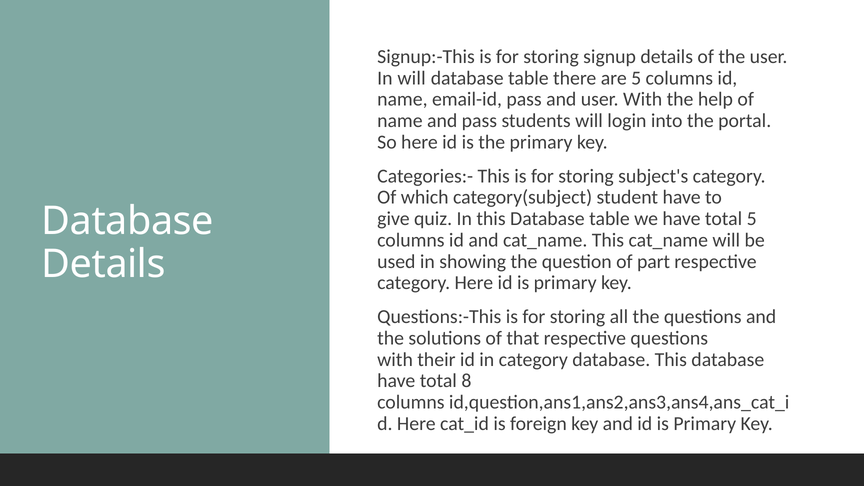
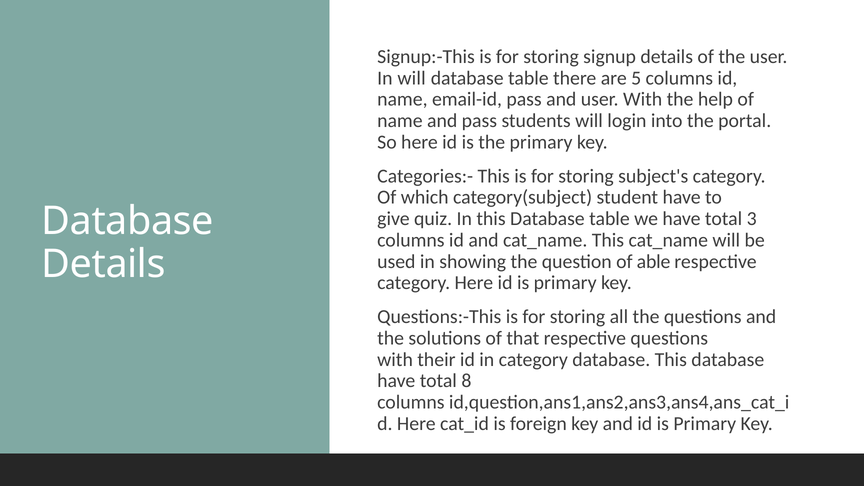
total 5: 5 -> 3
part: part -> able
